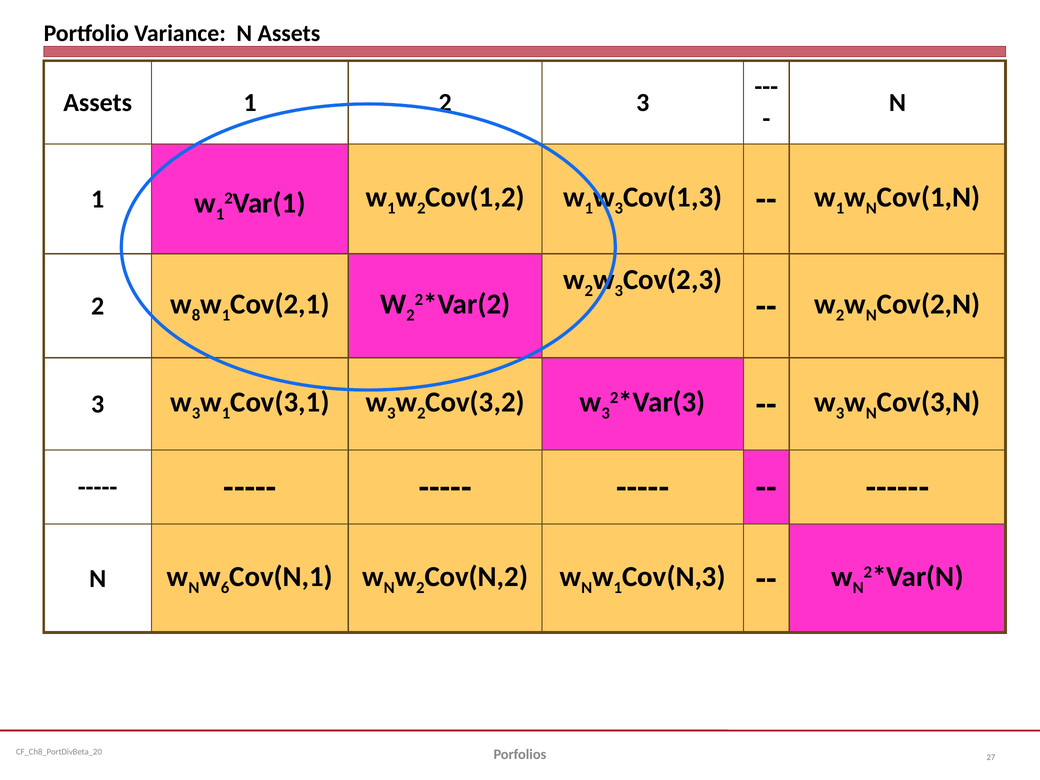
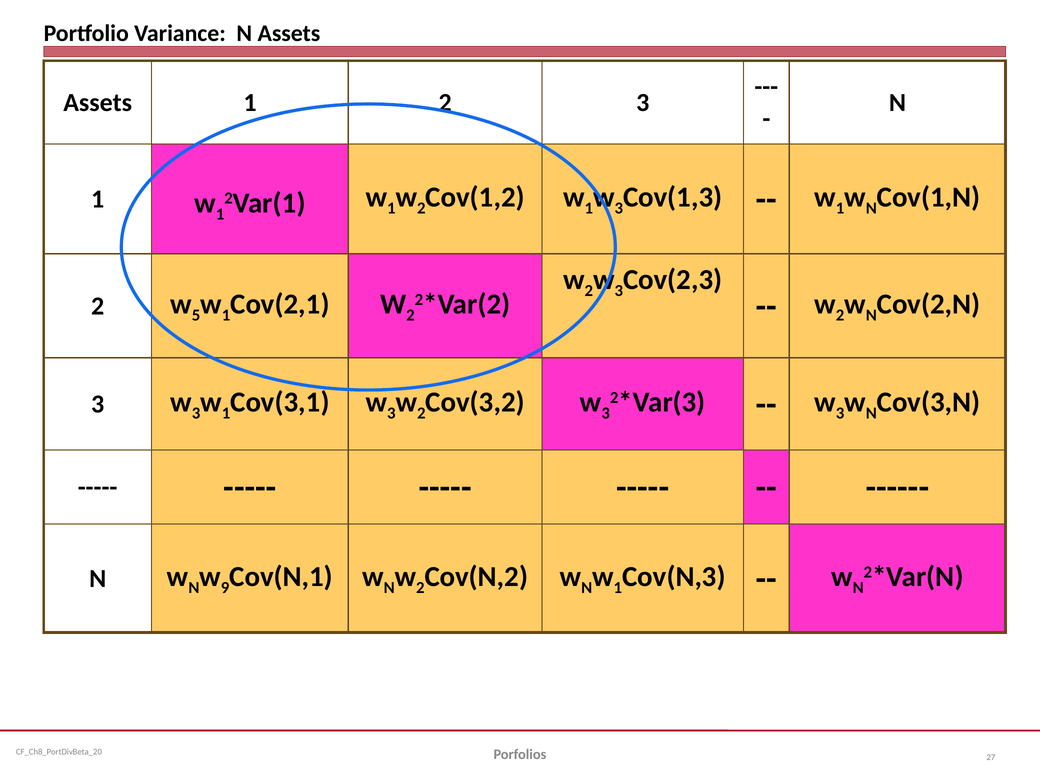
8: 8 -> 5
6: 6 -> 9
